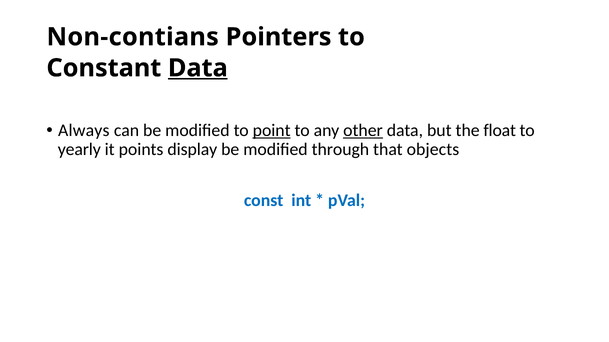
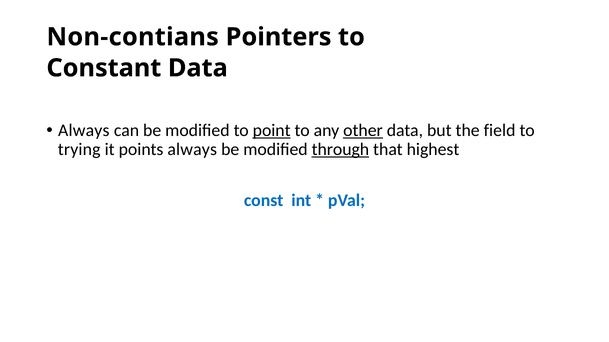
Data at (198, 68) underline: present -> none
float: float -> field
yearly: yearly -> trying
points display: display -> always
through underline: none -> present
objects: objects -> highest
